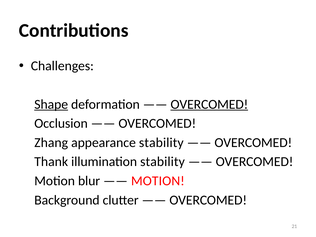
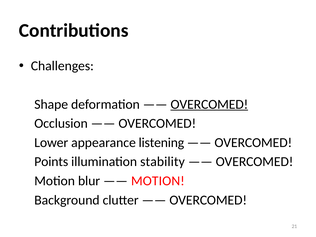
Shape underline: present -> none
Zhang: Zhang -> Lower
appearance stability: stability -> listening
Thank: Thank -> Points
